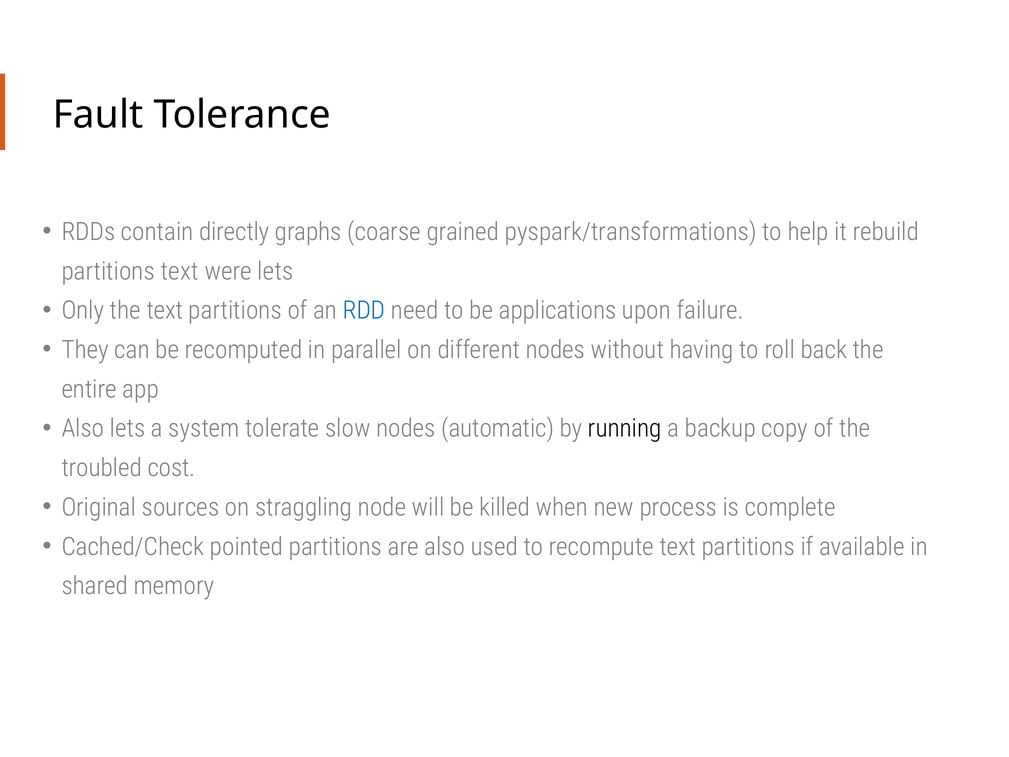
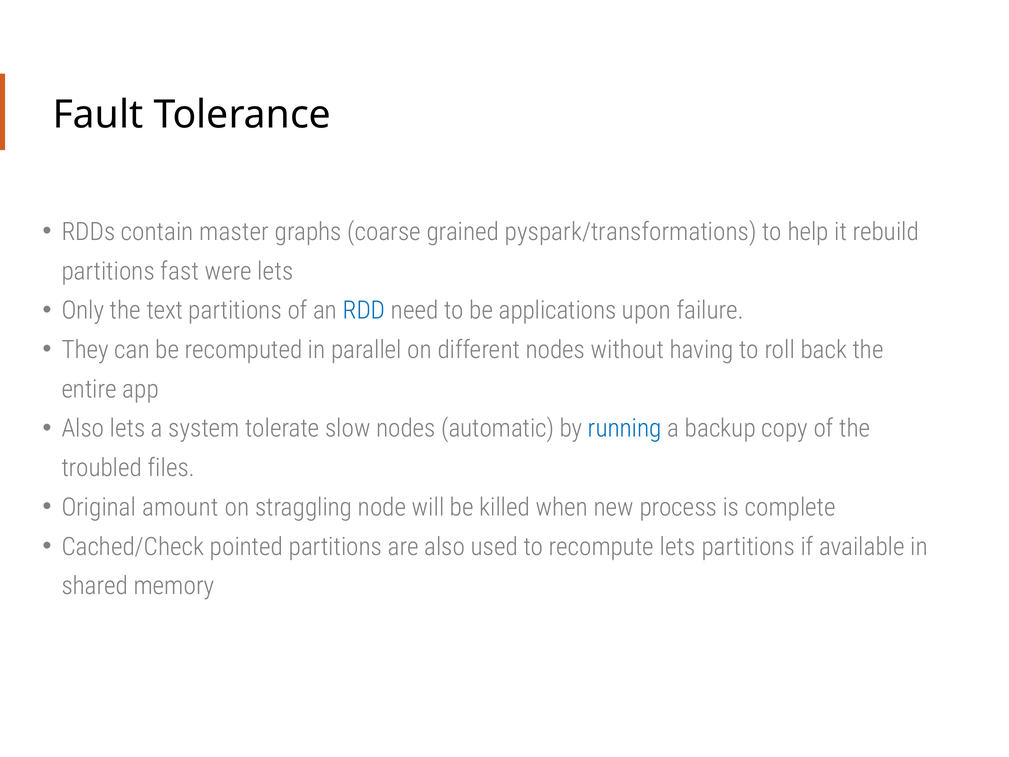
directly: directly -> master
partitions text: text -> fast
running colour: black -> blue
cost: cost -> files
sources: sources -> amount
recompute text: text -> lets
